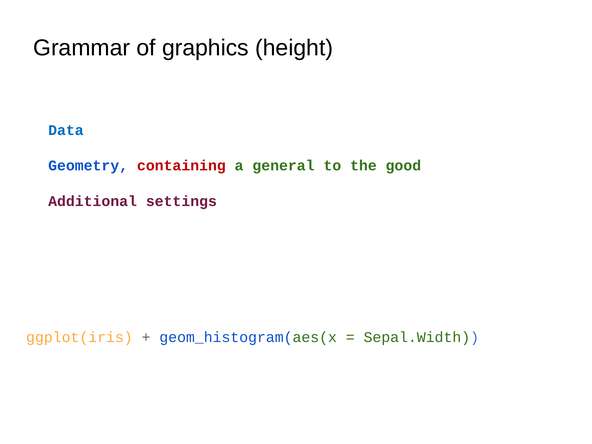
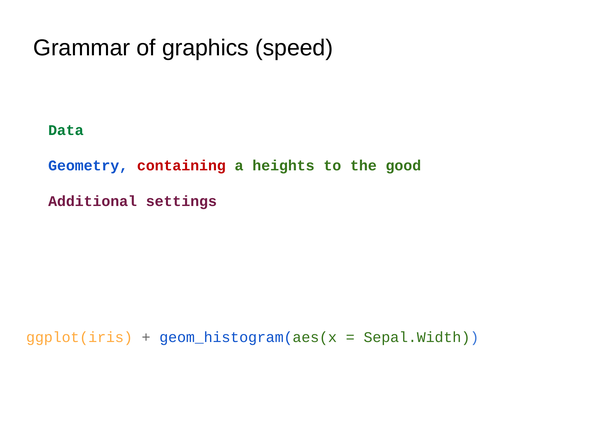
height: height -> speed
Data colour: blue -> green
general: general -> heights
